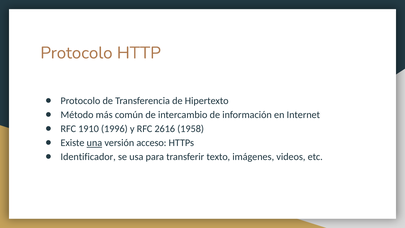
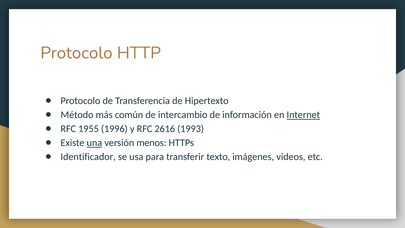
Internet underline: none -> present
1910: 1910 -> 1955
1958: 1958 -> 1993
acceso: acceso -> menos
